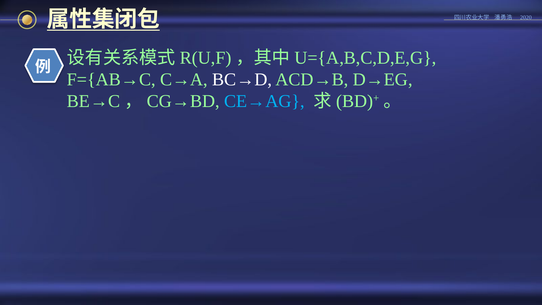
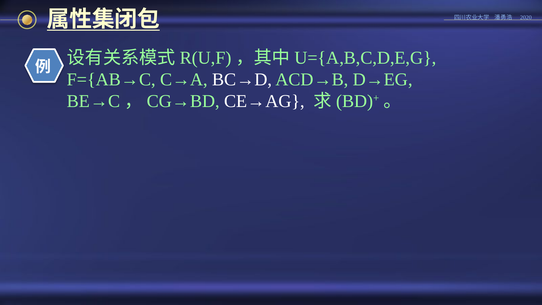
CE→AG colour: light blue -> white
